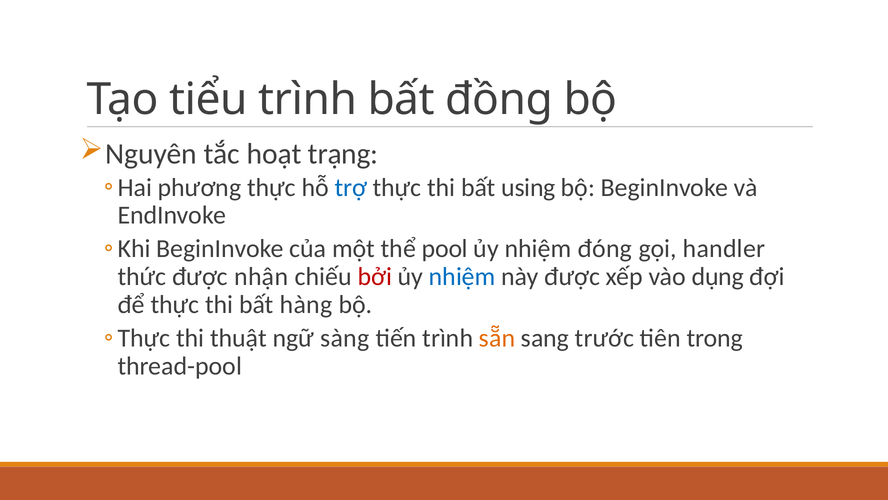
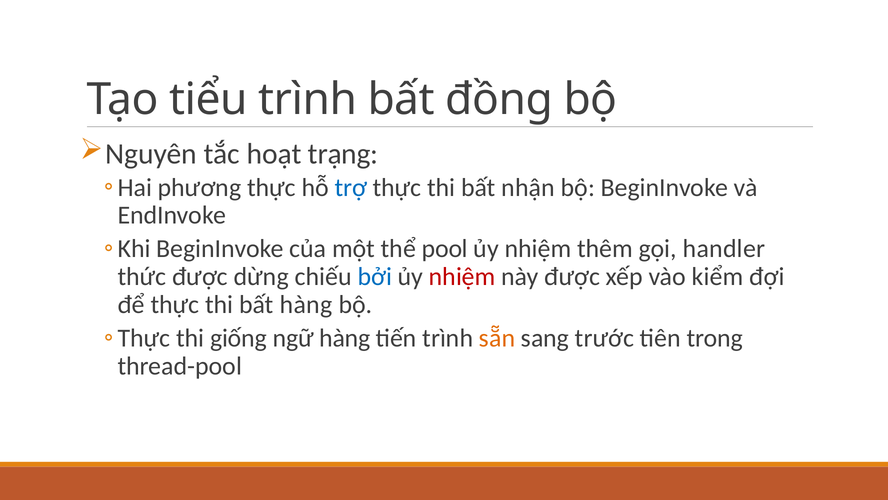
using: using -> nhận
đóng: đóng -> thêm
nhận: nhận -> dừng
bởi colour: red -> blue
nhiệm at (462, 277) colour: blue -> red
dụng: dụng -> kiểm
thuật: thuật -> giống
ngữ sàng: sàng -> hàng
